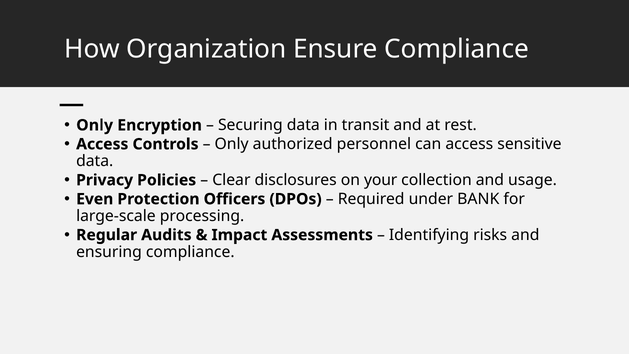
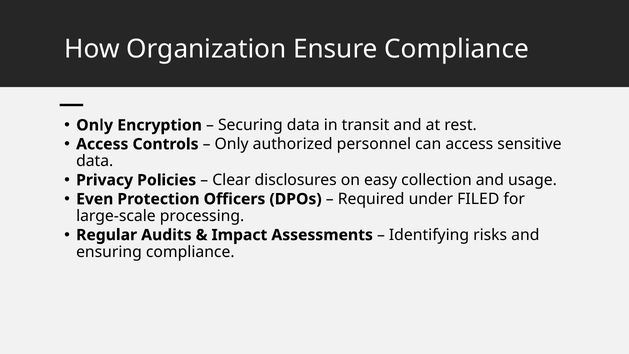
your: your -> easy
BANK: BANK -> FILED
